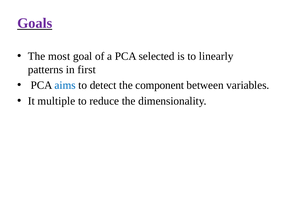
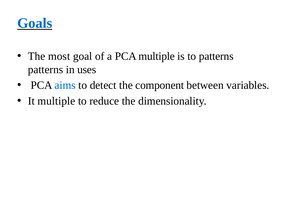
Goals colour: purple -> blue
PCA selected: selected -> multiple
to linearly: linearly -> patterns
first: first -> uses
